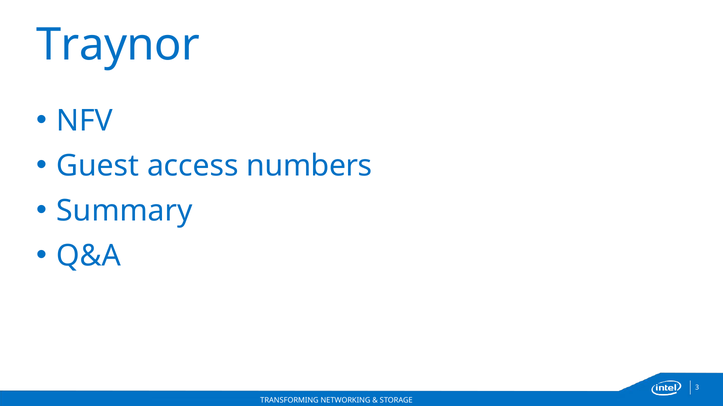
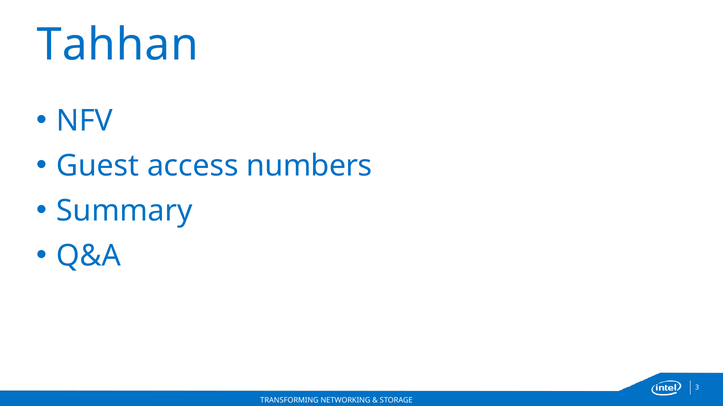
Traynor: Traynor -> Tahhan
